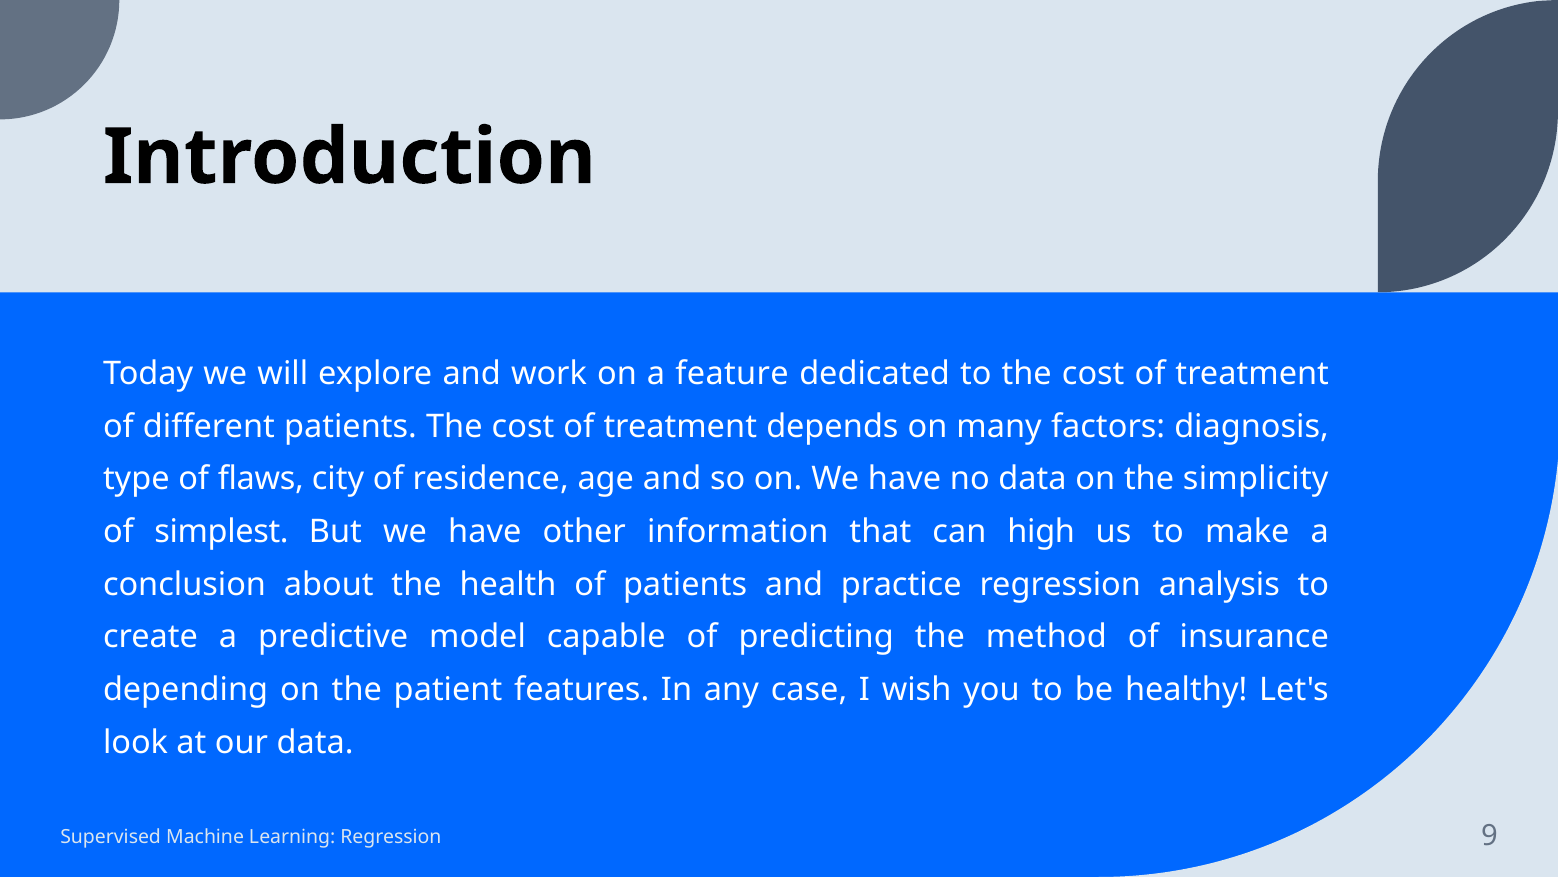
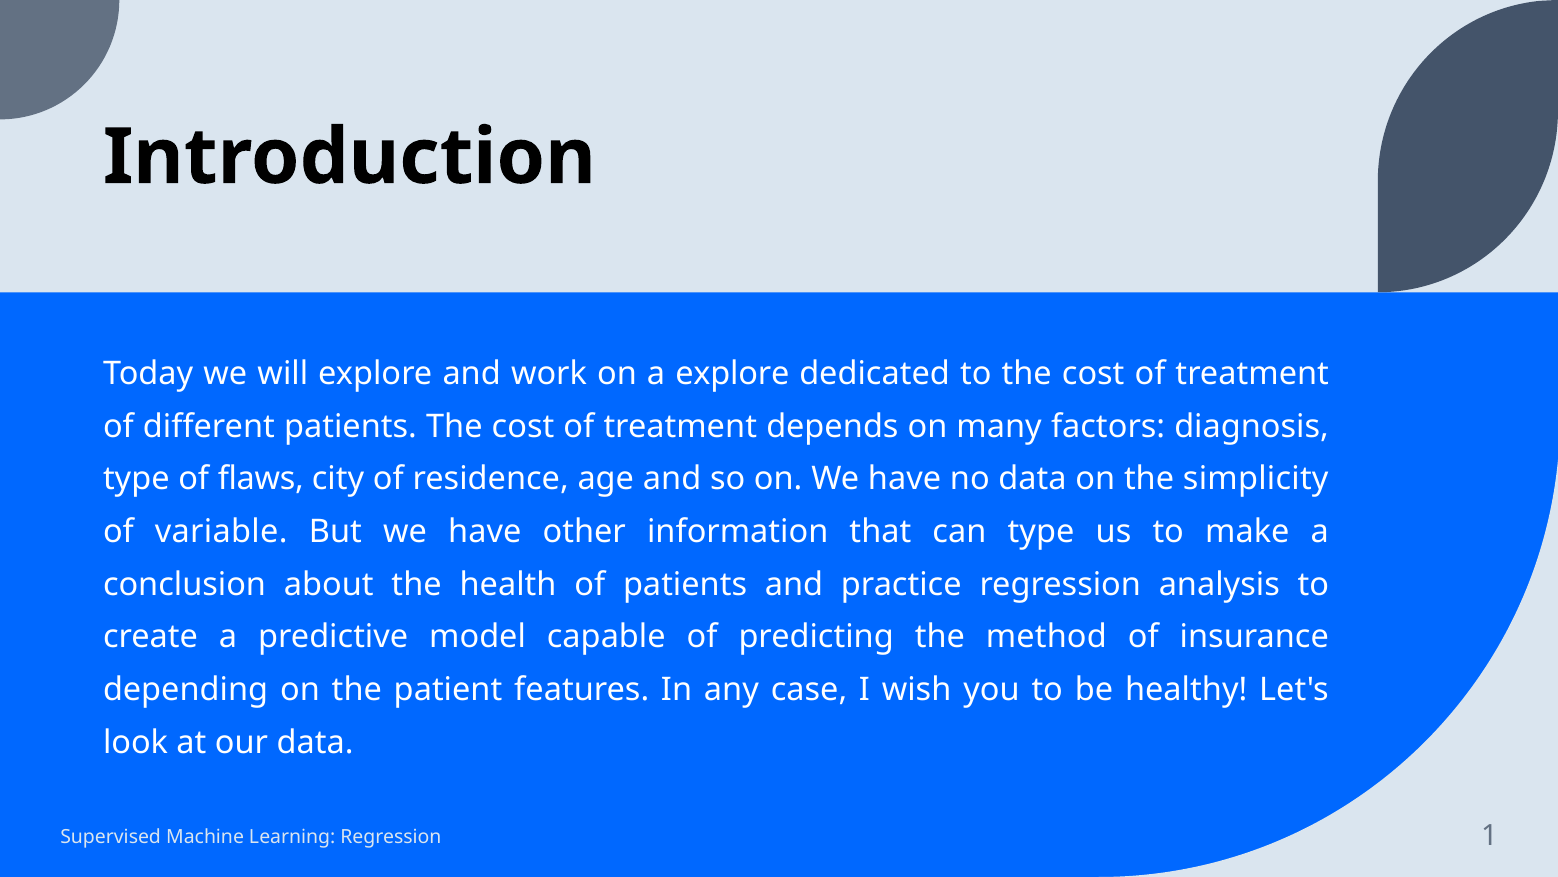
a feature: feature -> explore
simplest: simplest -> variable
can high: high -> type
9: 9 -> 1
